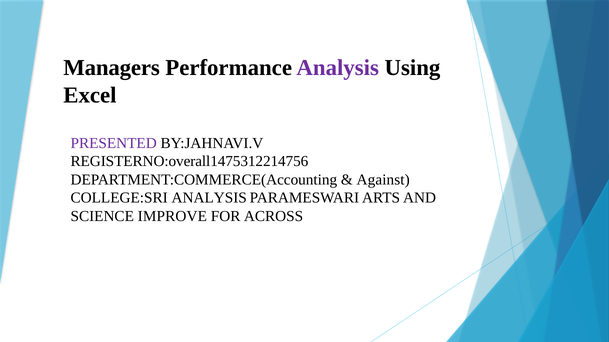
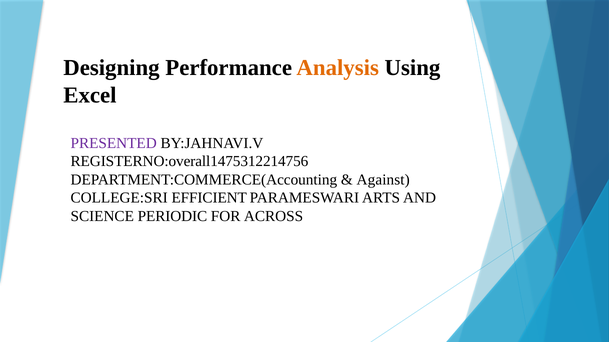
Managers: Managers -> Designing
Analysis at (338, 68) colour: purple -> orange
COLLEGE:SRI ANALYSIS: ANALYSIS -> EFFICIENT
IMPROVE: IMPROVE -> PERIODIC
